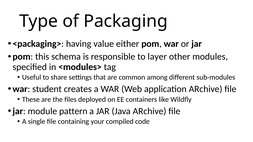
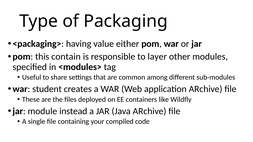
schema: schema -> contain
pattern: pattern -> instead
